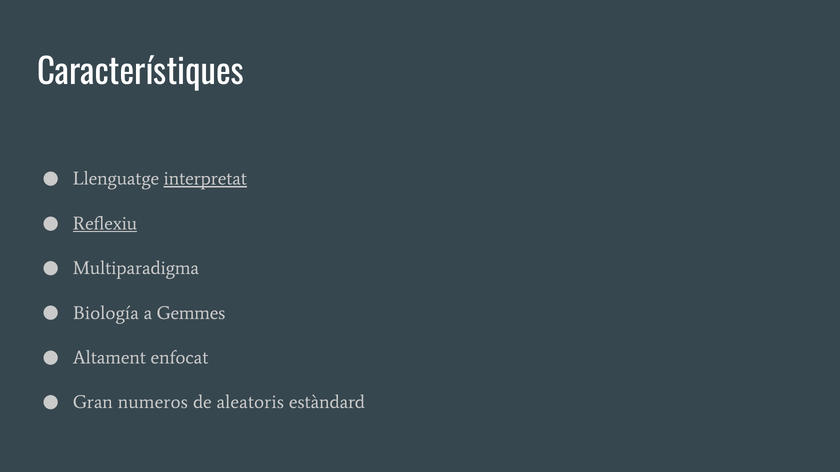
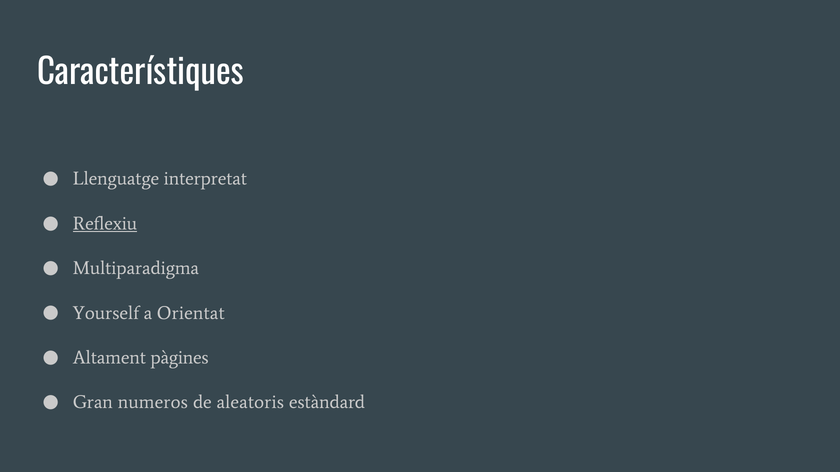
interpretat underline: present -> none
Biología: Biología -> Yourself
Gemmes: Gemmes -> Orientat
enfocat: enfocat -> pàgines
